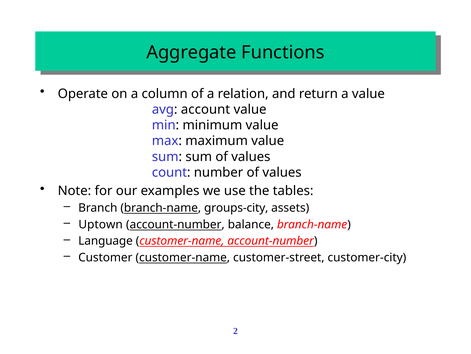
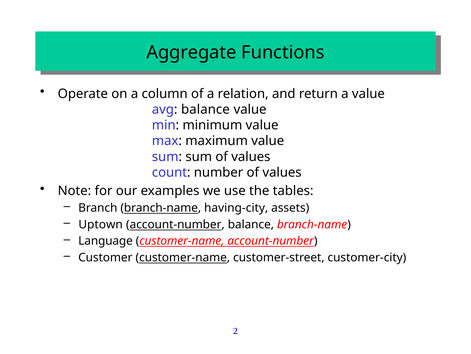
avg account: account -> balance
groups-city: groups-city -> having-city
